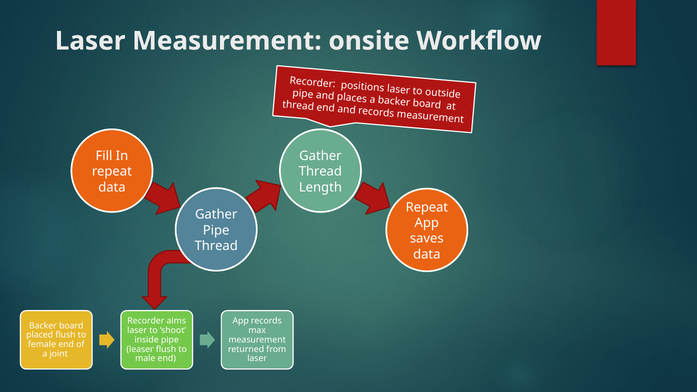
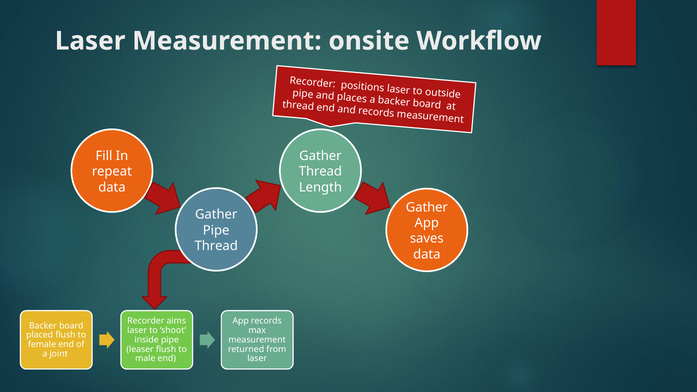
Repeat at (427, 207): Repeat -> Gather
